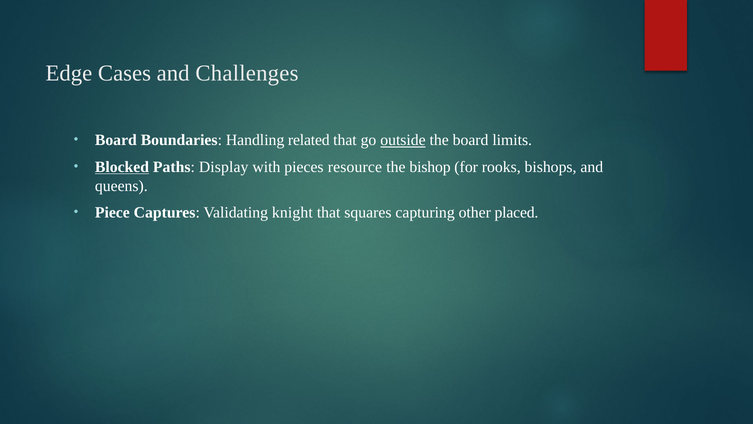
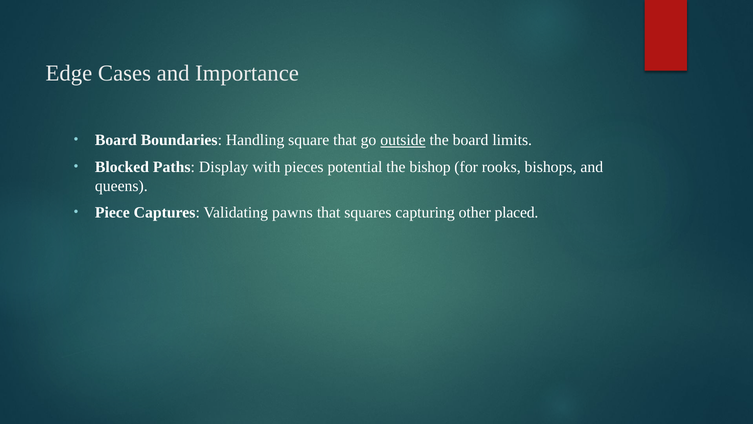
Challenges: Challenges -> Importance
related: related -> square
Blocked underline: present -> none
resource: resource -> potential
knight: knight -> pawns
